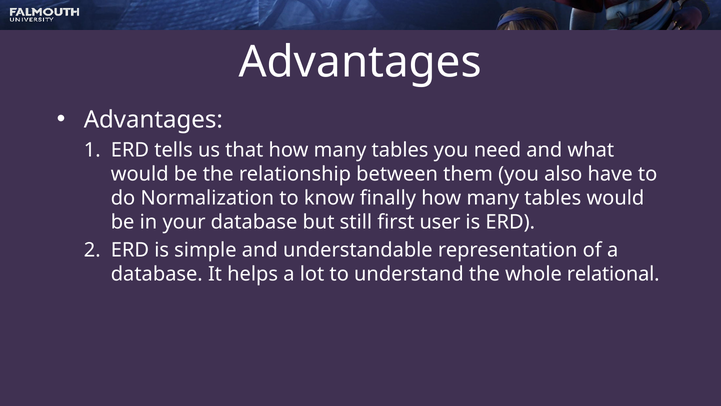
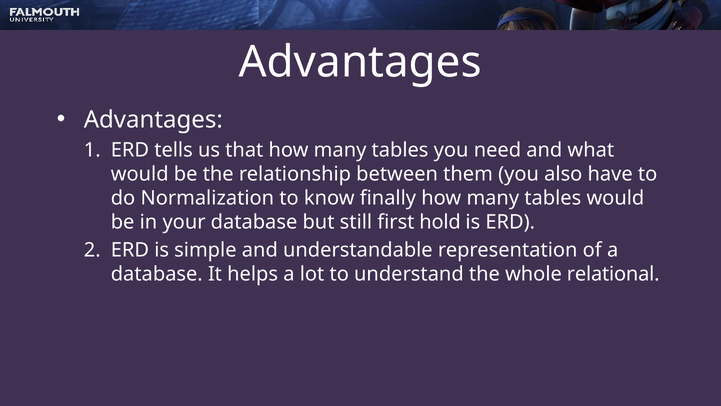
user: user -> hold
